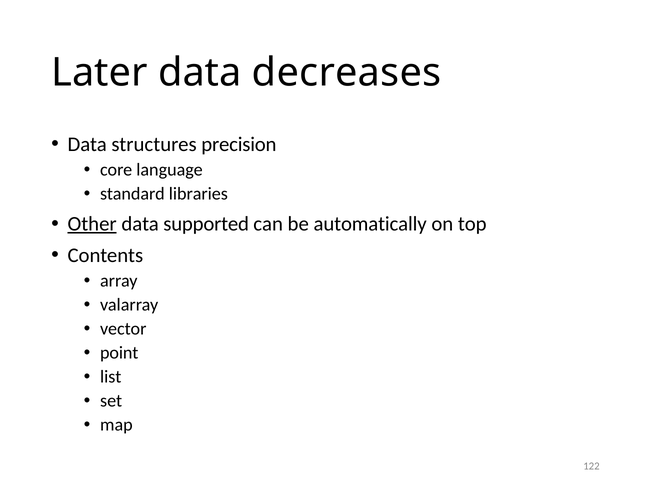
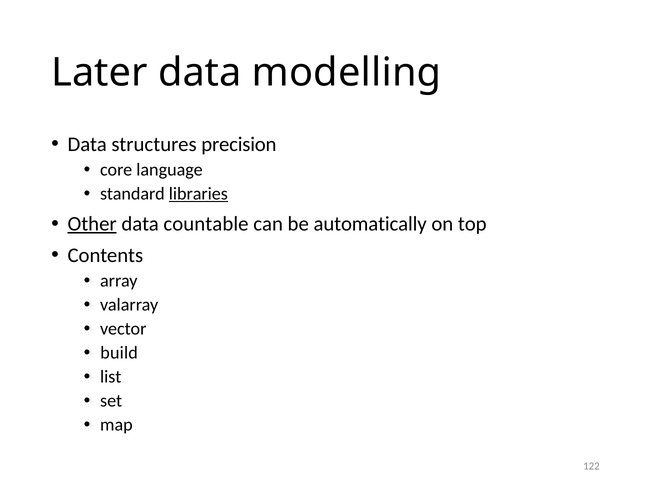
decreases: decreases -> modelling
libraries underline: none -> present
supported: supported -> countable
point: point -> build
